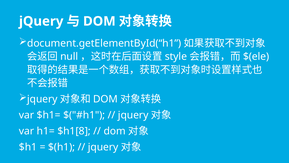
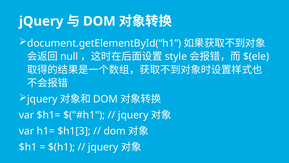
$h1[8: $h1[8 -> $h1[3
